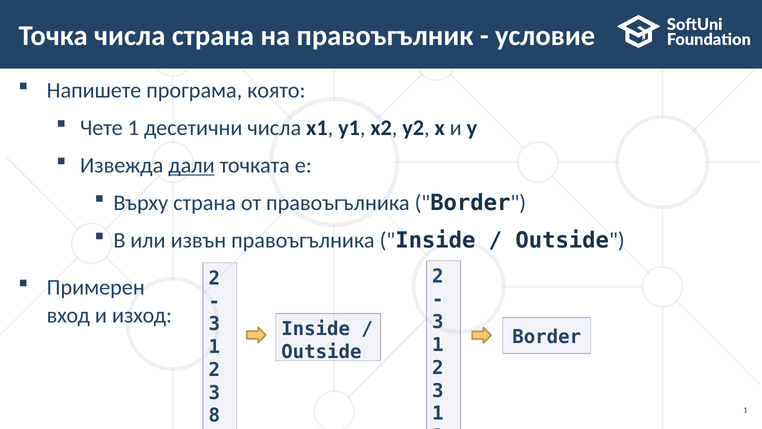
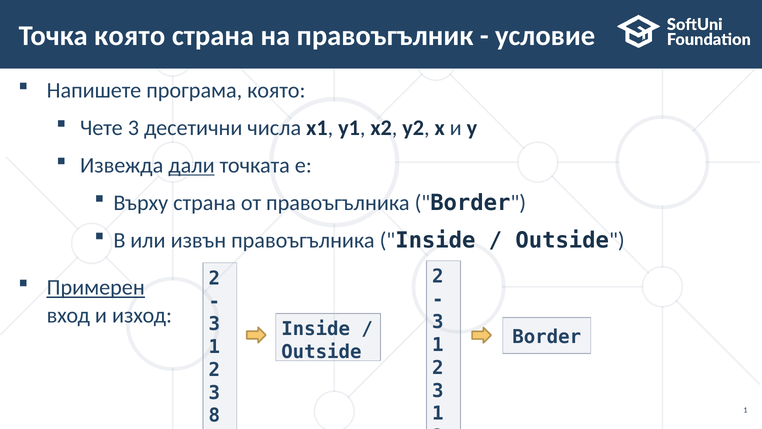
Точка числа: числа -> която
Чете 1: 1 -> 3
Примерен underline: none -> present
